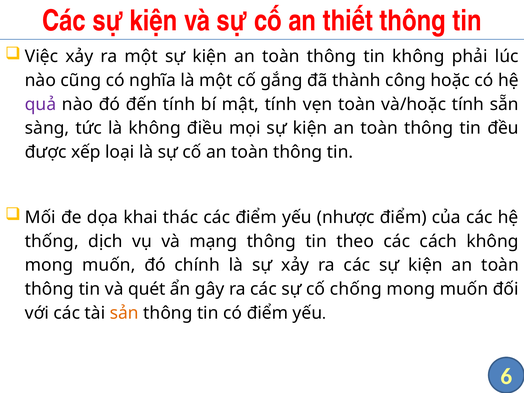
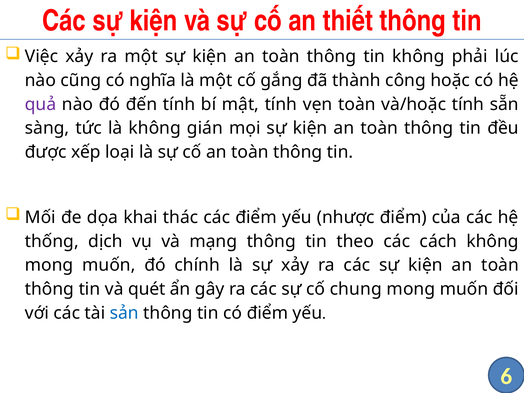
điều: điều -> gián
chống: chống -> chung
sản colour: orange -> blue
